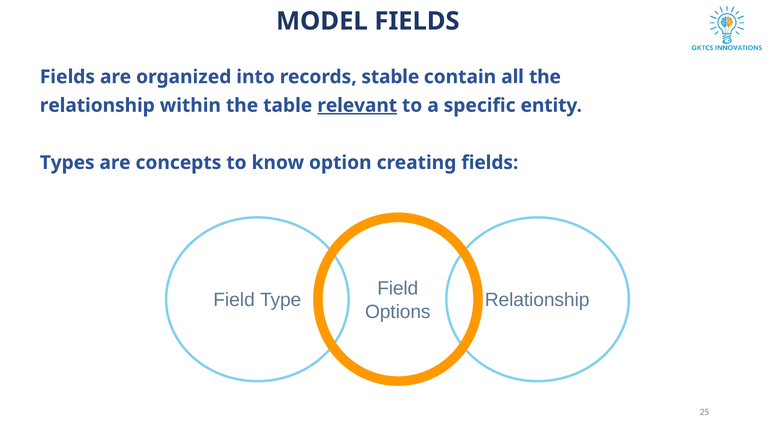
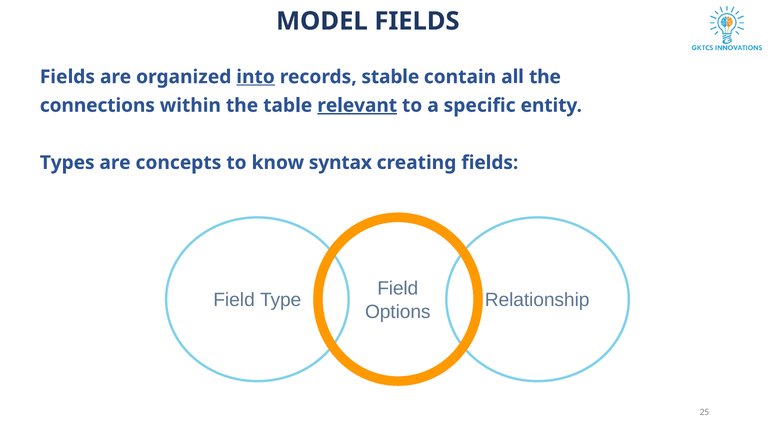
into underline: none -> present
relationship at (97, 105): relationship -> connections
option: option -> syntax
